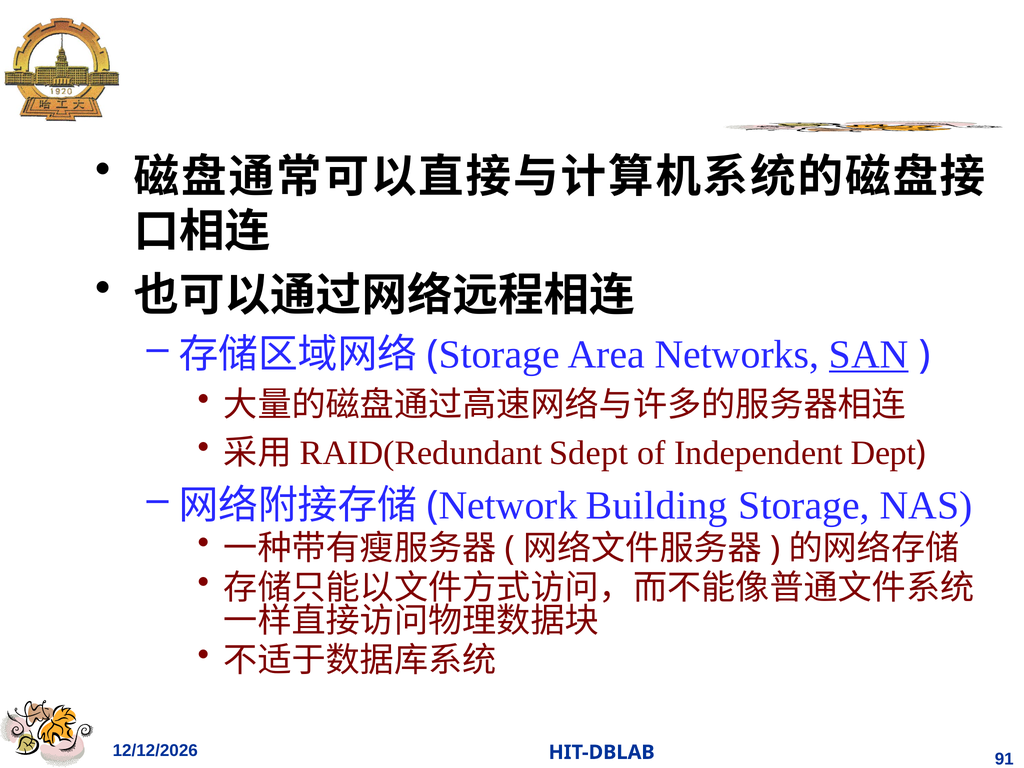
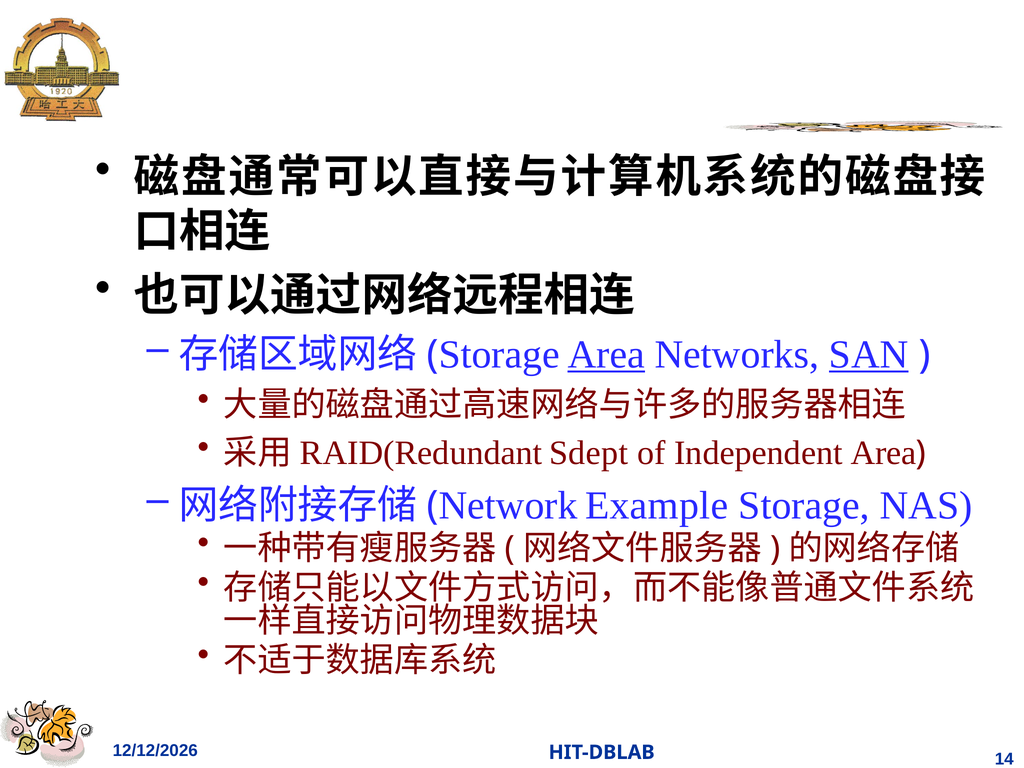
Area at (606, 354) underline: none -> present
Independent Dept: Dept -> Area
Building: Building -> Example
91: 91 -> 14
